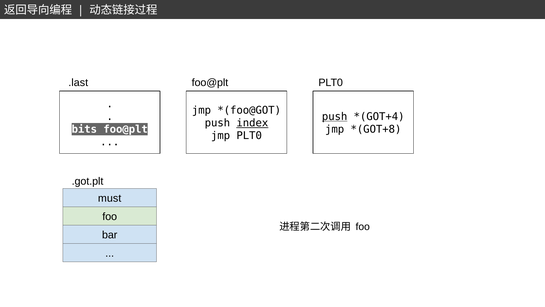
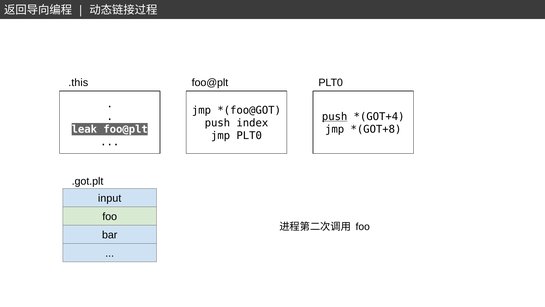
.last: .last -> .this
index underline: present -> none
bits: bits -> leak
must: must -> input
